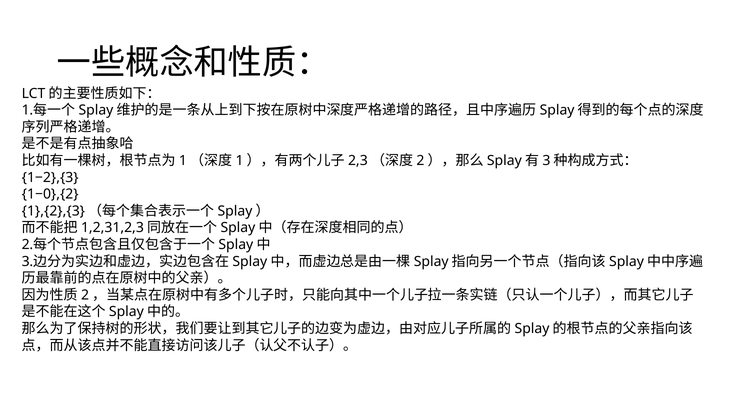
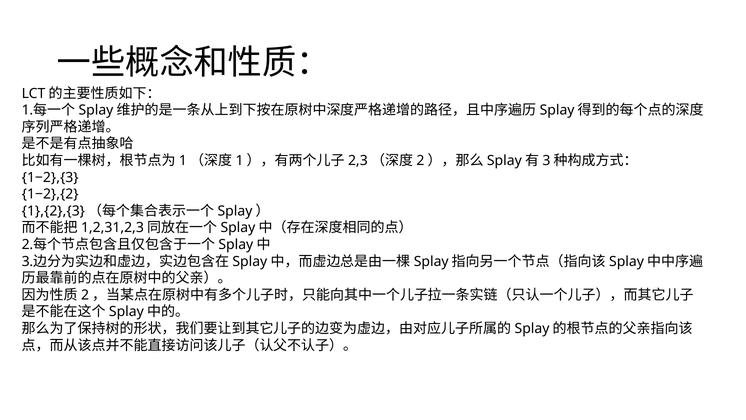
1−0},{2: 1−0},{2 -> 1−2},{2
